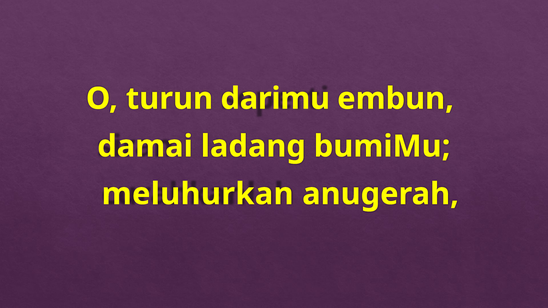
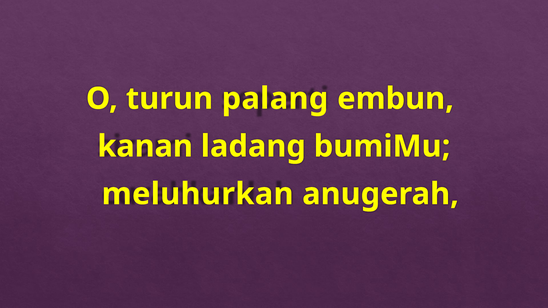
darimu: darimu -> palang
damai: damai -> kanan
